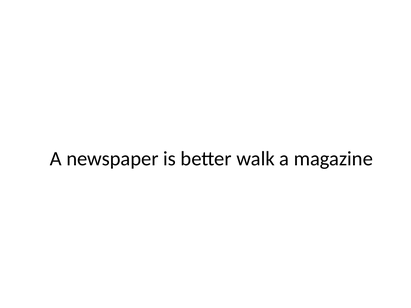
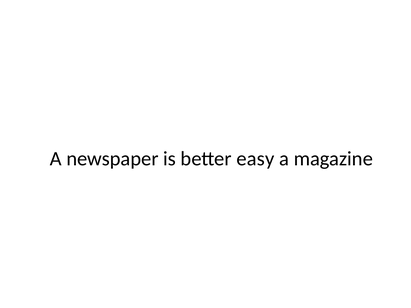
walk: walk -> easy
